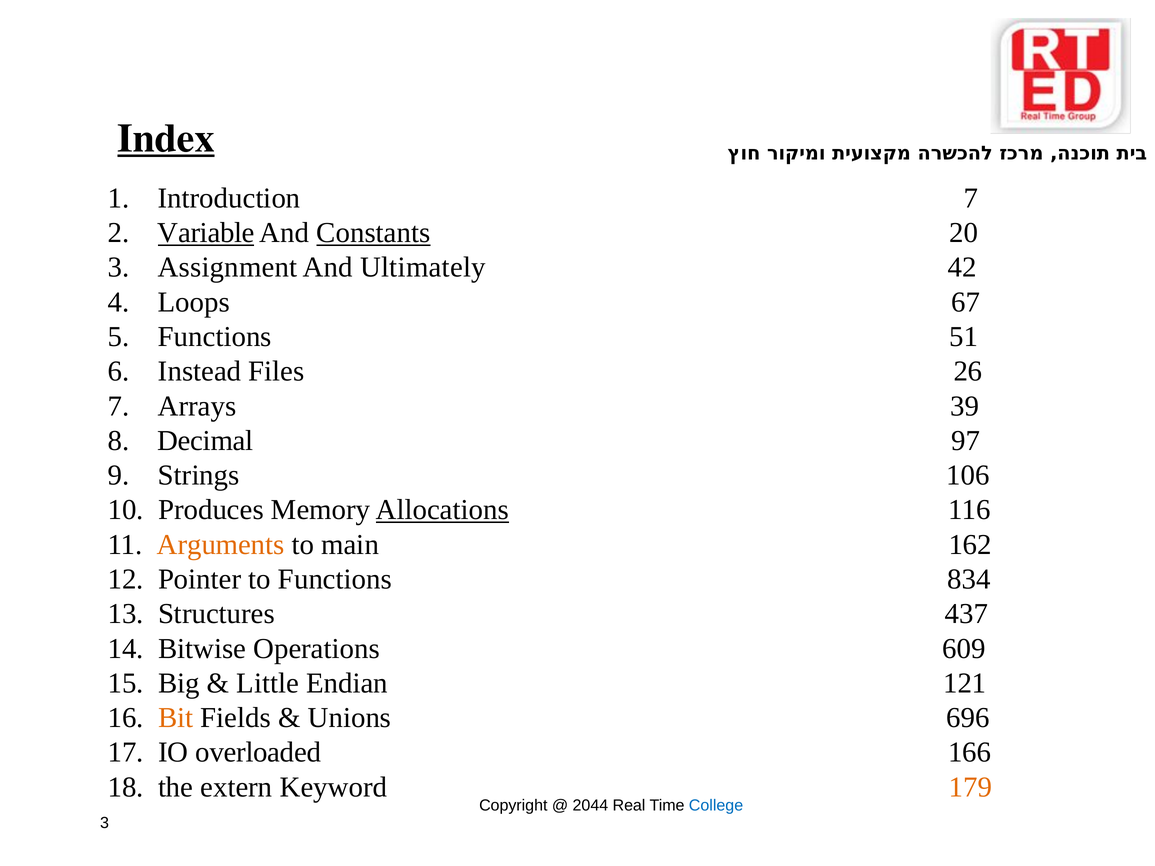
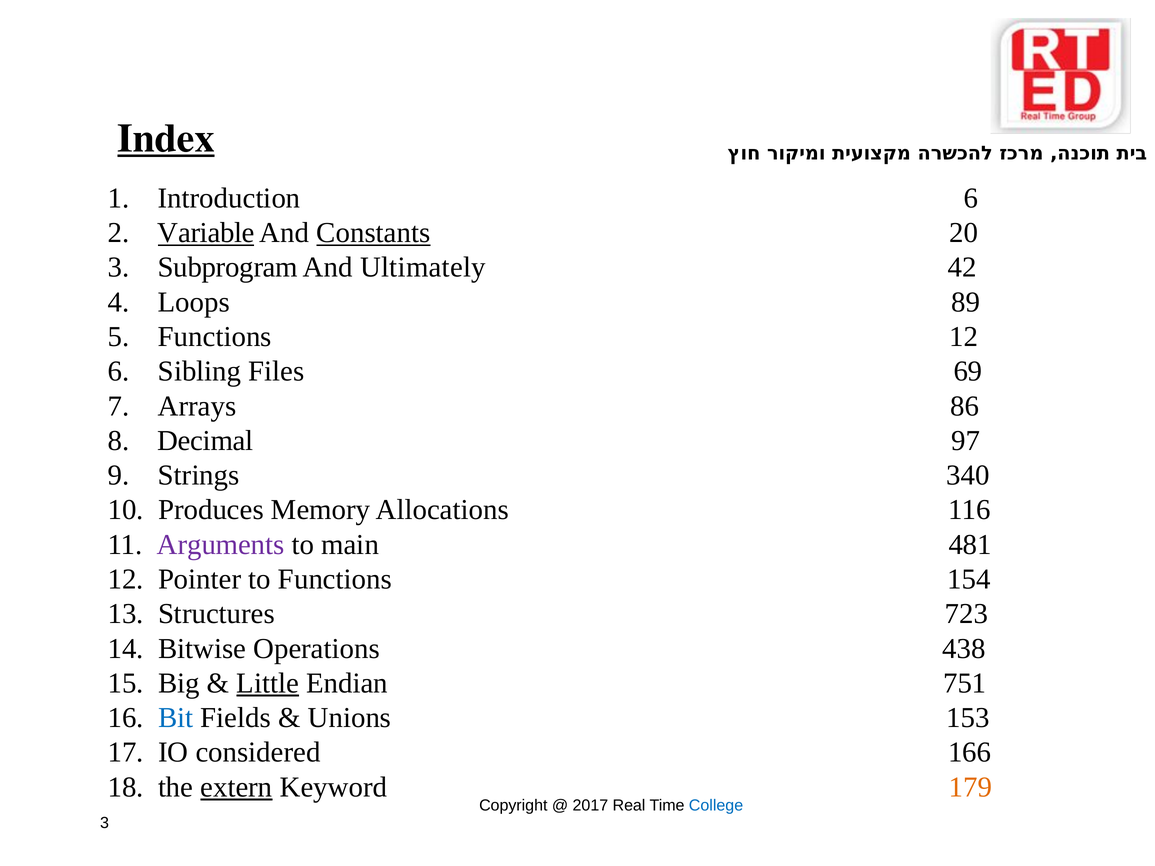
Introduction 7: 7 -> 6
Assignment: Assignment -> Subprogram
67: 67 -> 89
Functions 51: 51 -> 12
Instead: Instead -> Sibling
26: 26 -> 69
39: 39 -> 86
106: 106 -> 340
Allocations underline: present -> none
Arguments colour: orange -> purple
162: 162 -> 481
834: 834 -> 154
437: 437 -> 723
609: 609 -> 438
Little underline: none -> present
121: 121 -> 751
Bit colour: orange -> blue
696: 696 -> 153
overloaded: overloaded -> considered
extern underline: none -> present
2044: 2044 -> 2017
